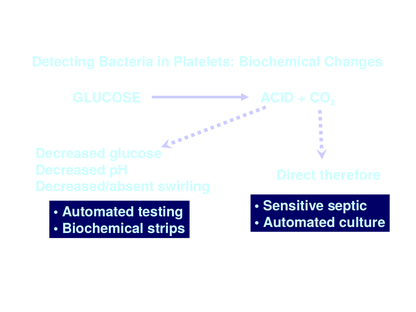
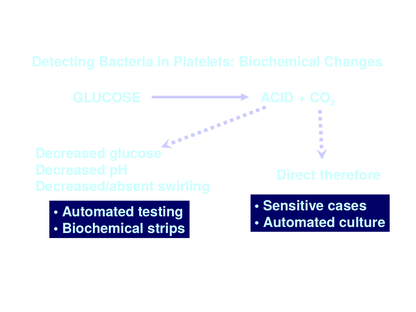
septic: septic -> cases
